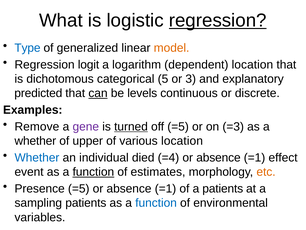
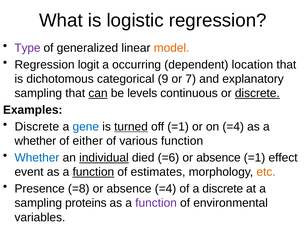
regression at (218, 20) underline: present -> none
Type colour: blue -> purple
logarithm: logarithm -> occurring
5: 5 -> 9
or 3: 3 -> 7
predicted at (38, 93): predicted -> sampling
discrete at (257, 93) underline: none -> present
Remove at (37, 126): Remove -> Discrete
gene colour: purple -> blue
off =5: =5 -> =1
on =3: =3 -> =4
upper: upper -> either
various location: location -> function
individual underline: none -> present
=4: =4 -> =6
Presence =5: =5 -> =8
=1 at (165, 188): =1 -> =4
a patients: patients -> discrete
sampling patients: patients -> proteins
function at (156, 203) colour: blue -> purple
